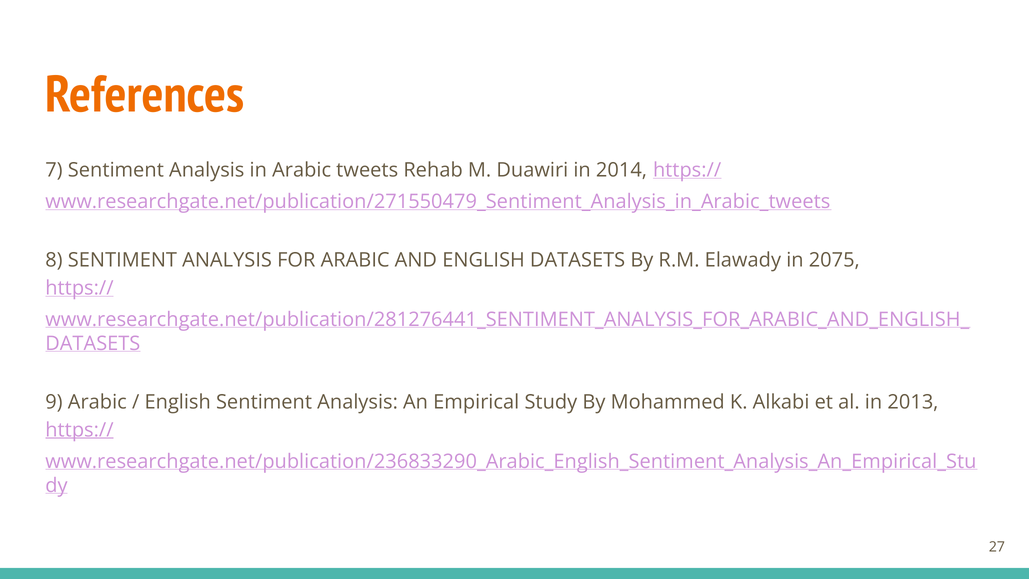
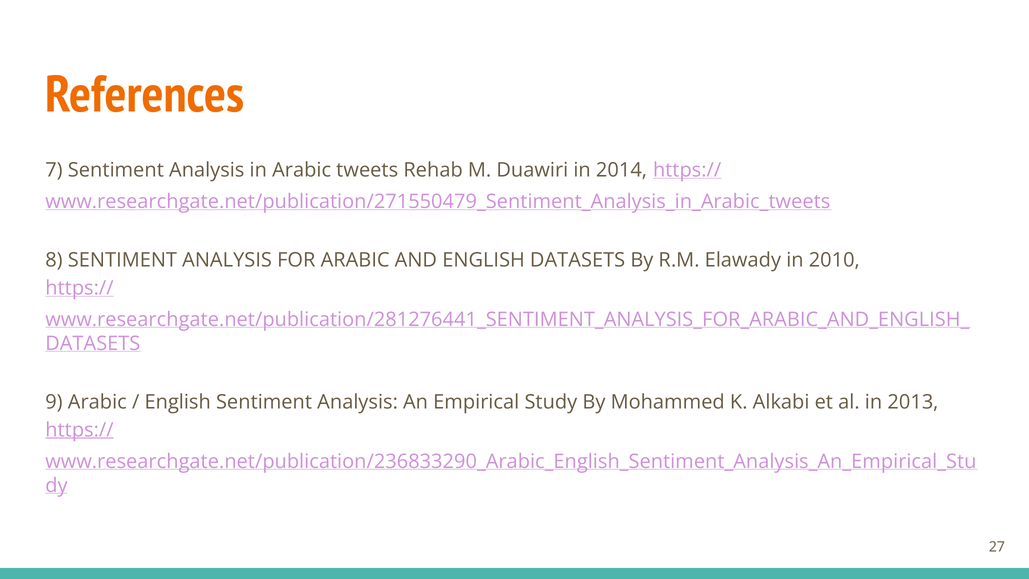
2075: 2075 -> 2010
